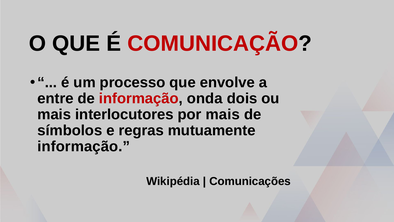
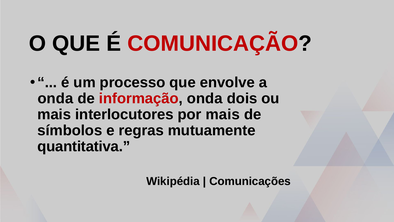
entre at (55, 98): entre -> onda
informação at (84, 146): informação -> quantitativa
